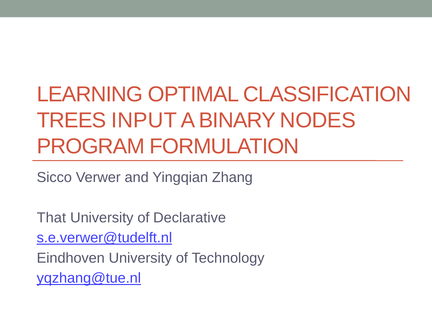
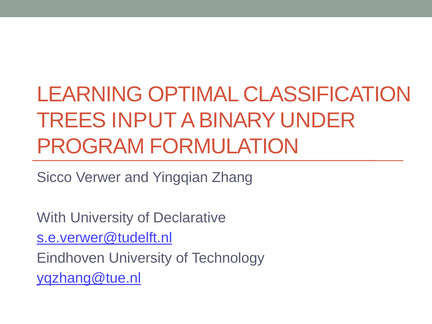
NODES: NODES -> UNDER
That: That -> With
